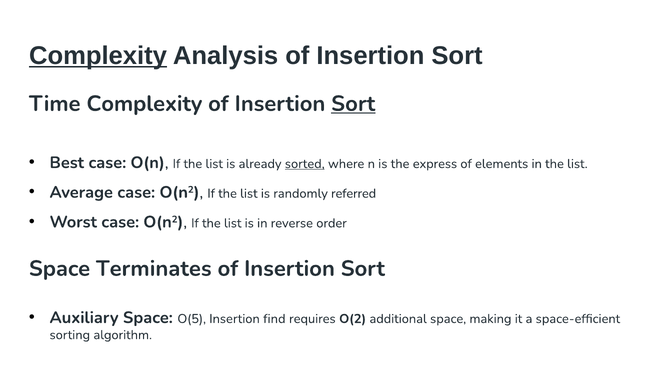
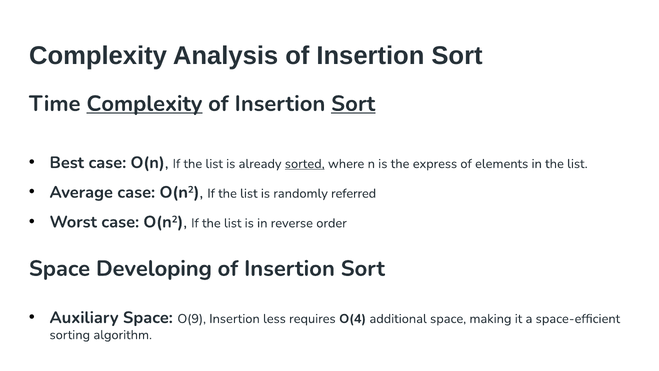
Complexity at (98, 56) underline: present -> none
Complexity at (144, 104) underline: none -> present
Terminates: Terminates -> Developing
O(5: O(5 -> O(9
find: find -> less
O(2: O(2 -> O(4
